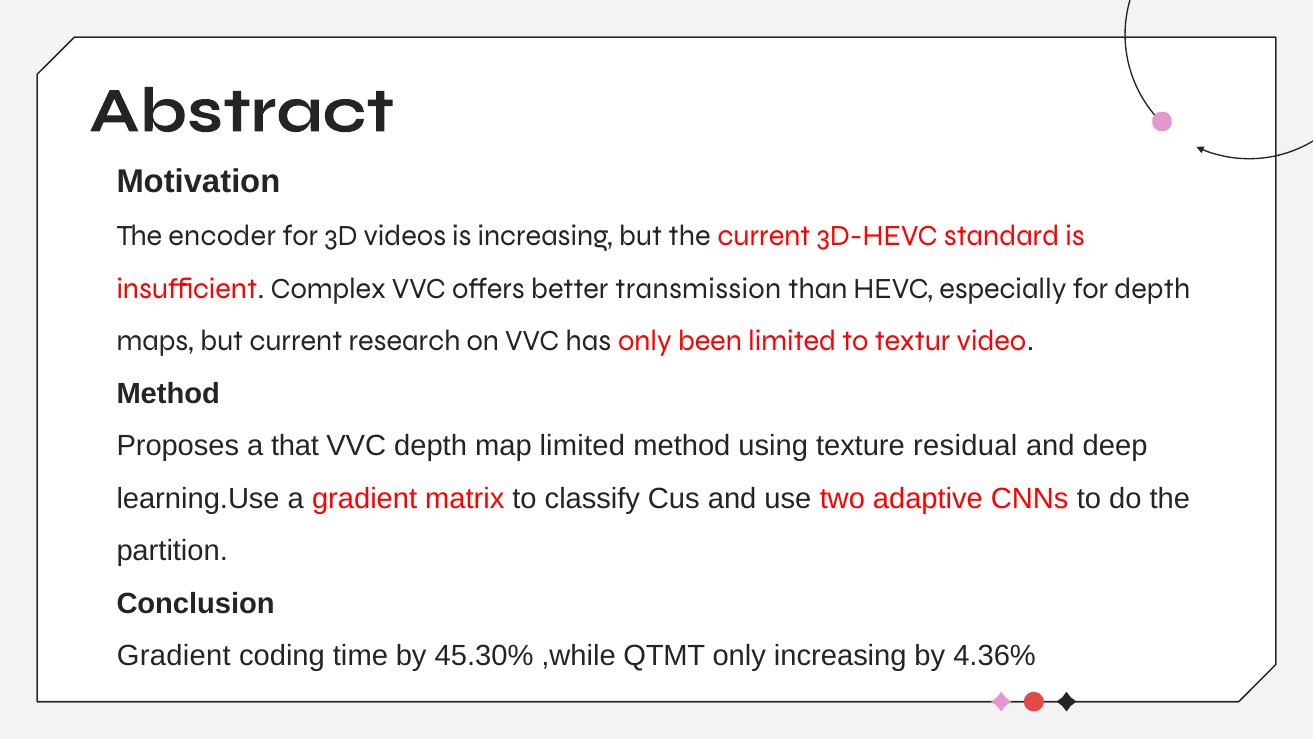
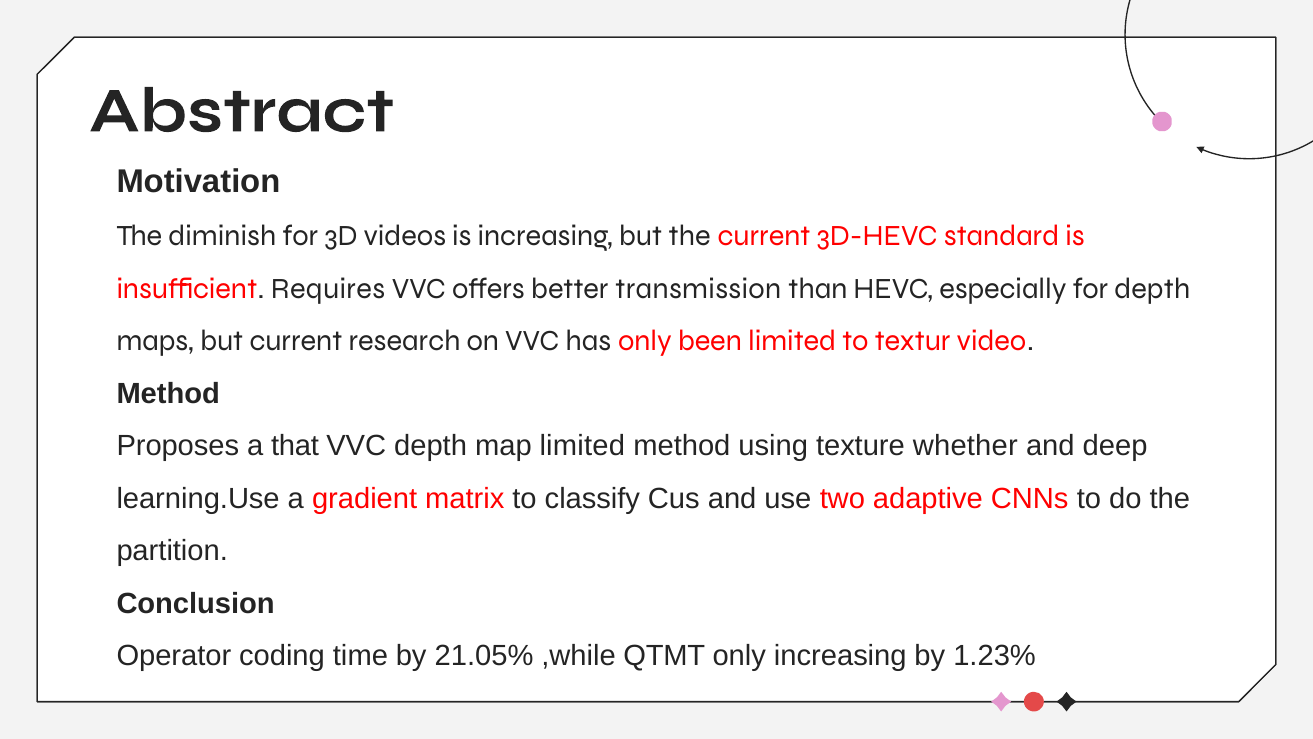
encoder: encoder -> diminish
Complex: Complex -> Requires
residual: residual -> whether
Gradient at (174, 656): Gradient -> Operator
45.30%: 45.30% -> 21.05%
4.36%: 4.36% -> 1.23%
